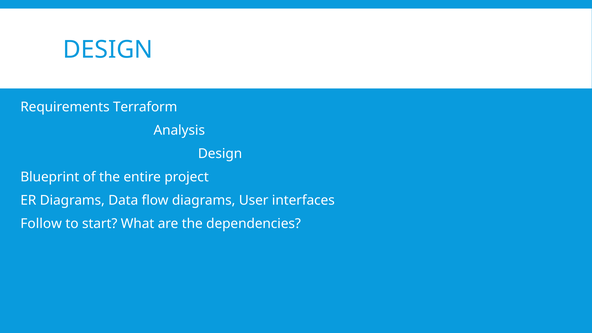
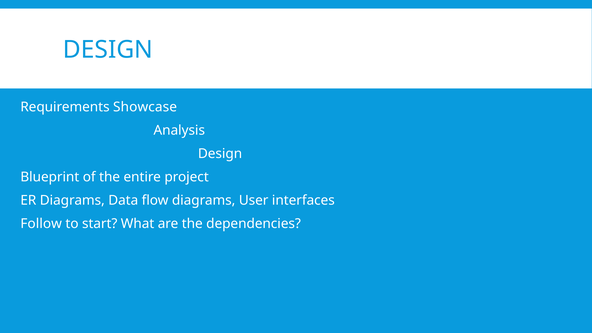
Terraform: Terraform -> Showcase
